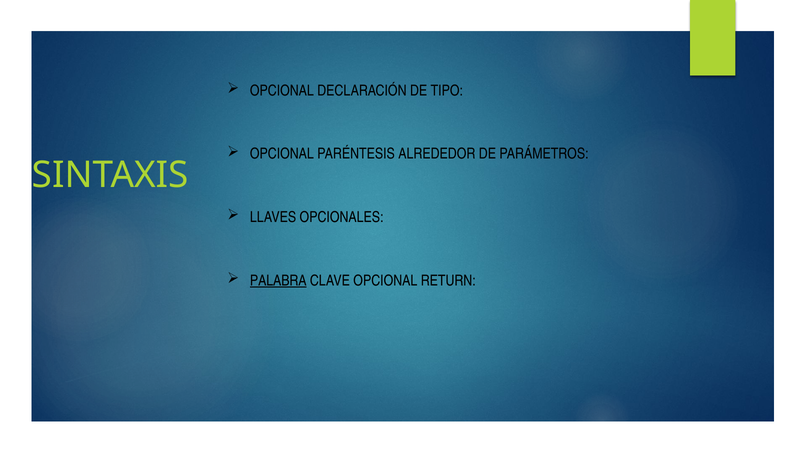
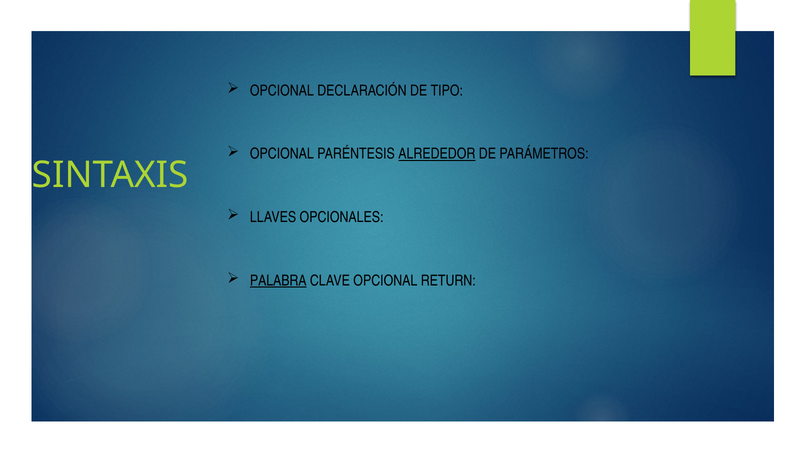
ALREDEDOR underline: none -> present
